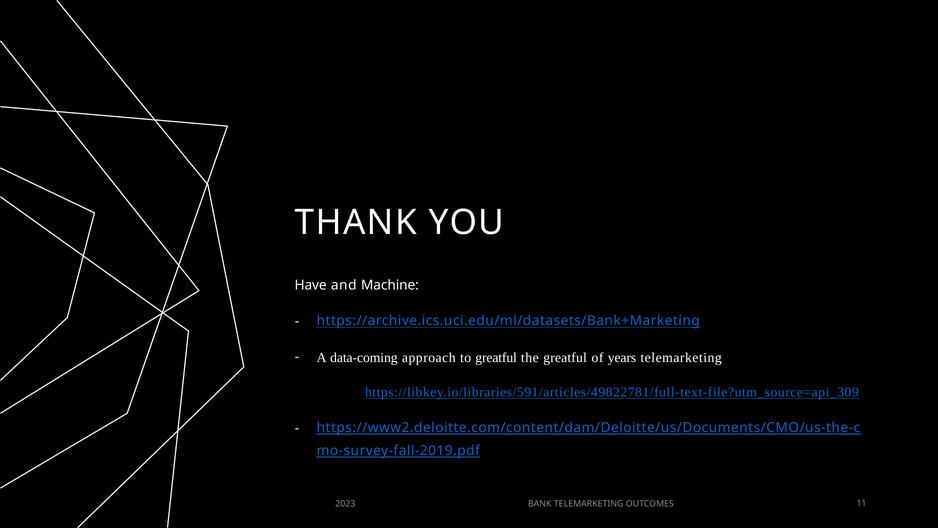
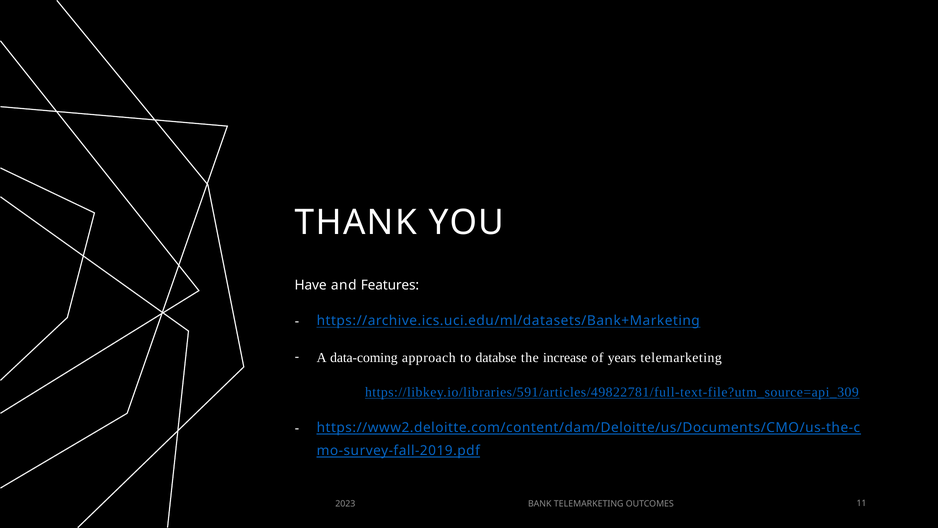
Machine: Machine -> Features
to greatful: greatful -> databse
the greatful: greatful -> increase
